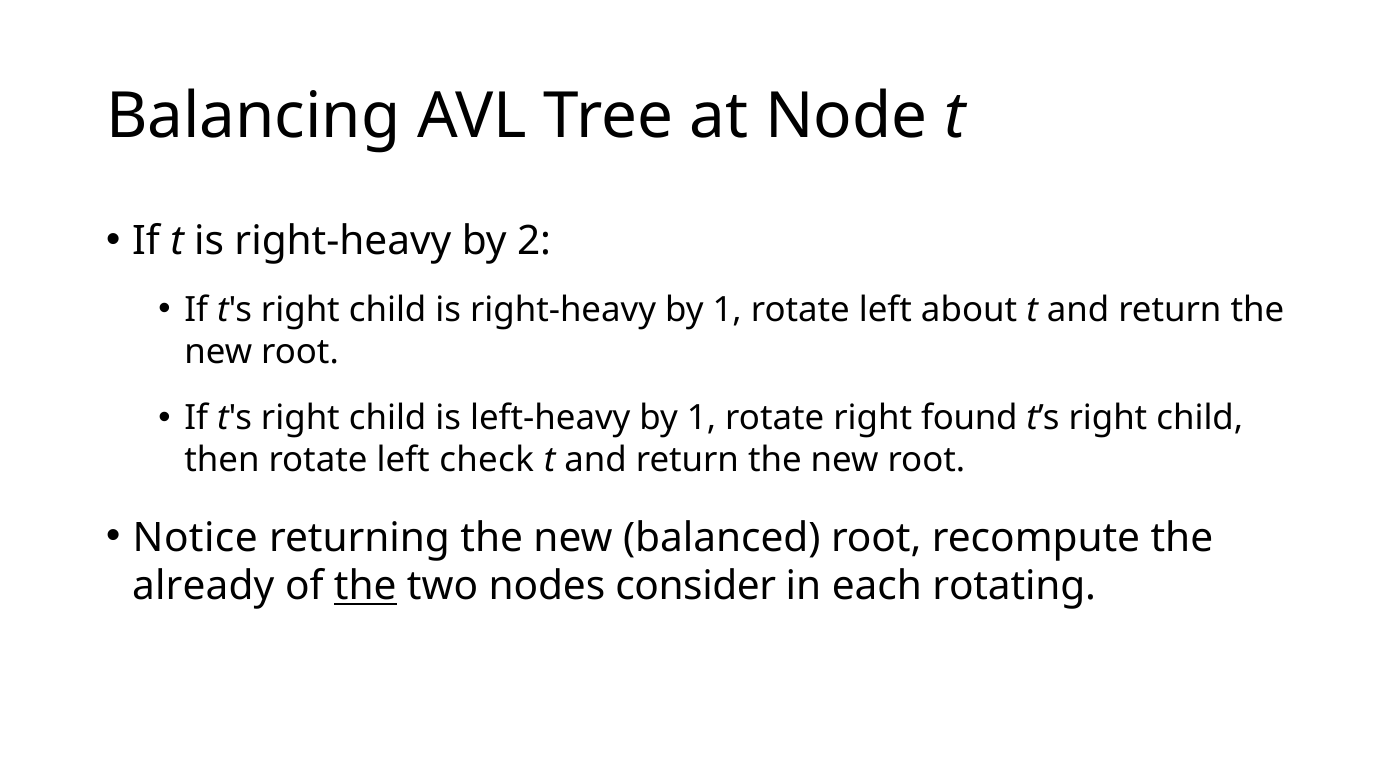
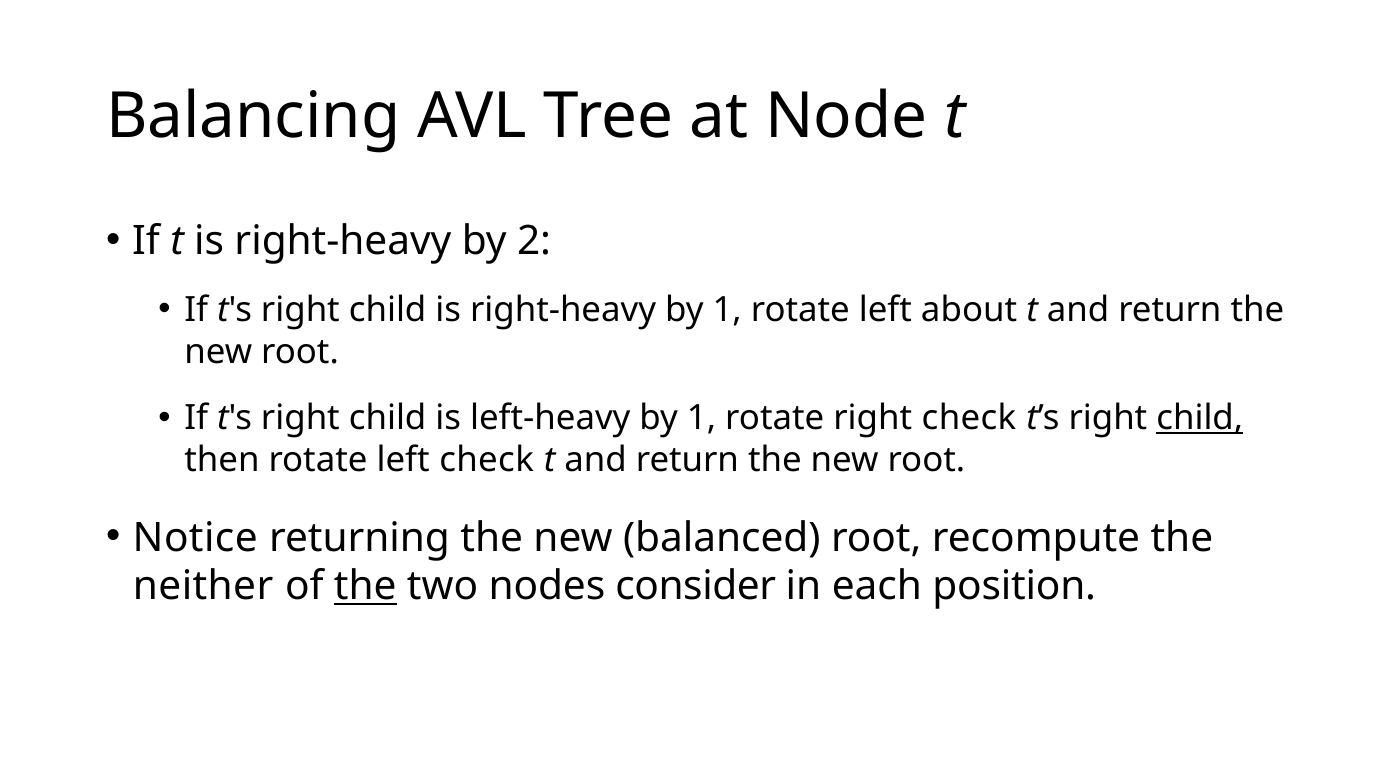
right found: found -> check
child at (1200, 418) underline: none -> present
already: already -> neither
rotating: rotating -> position
